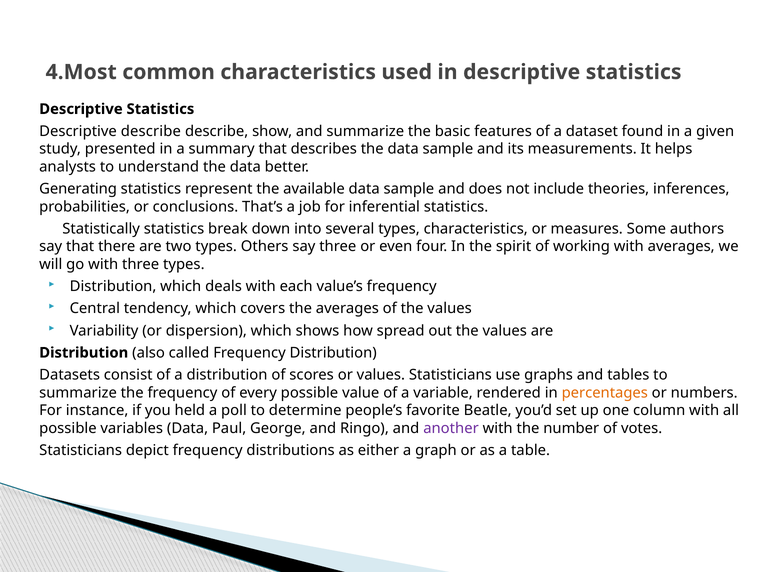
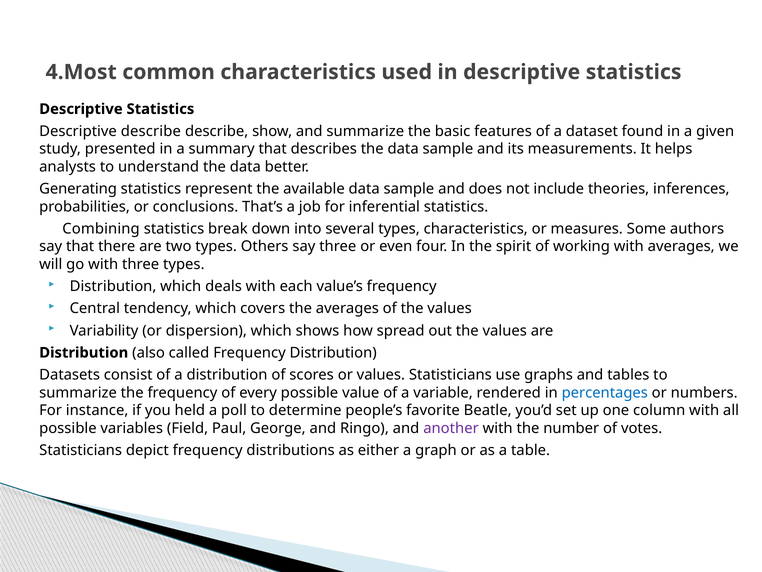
Statistically: Statistically -> Combining
percentages colour: orange -> blue
variables Data: Data -> Field
